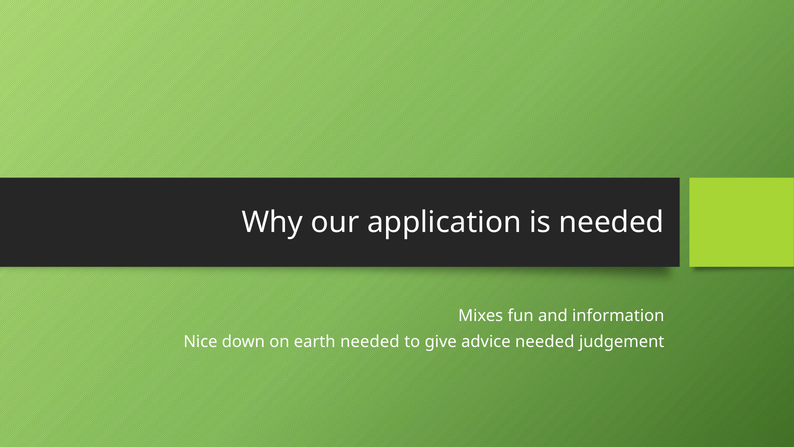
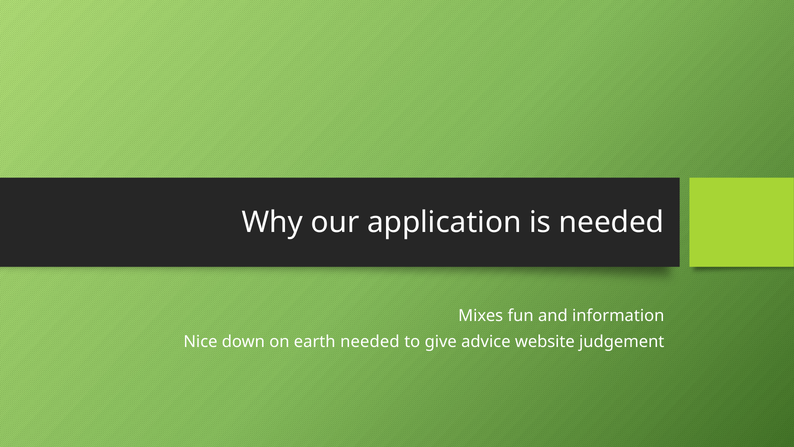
advice needed: needed -> website
